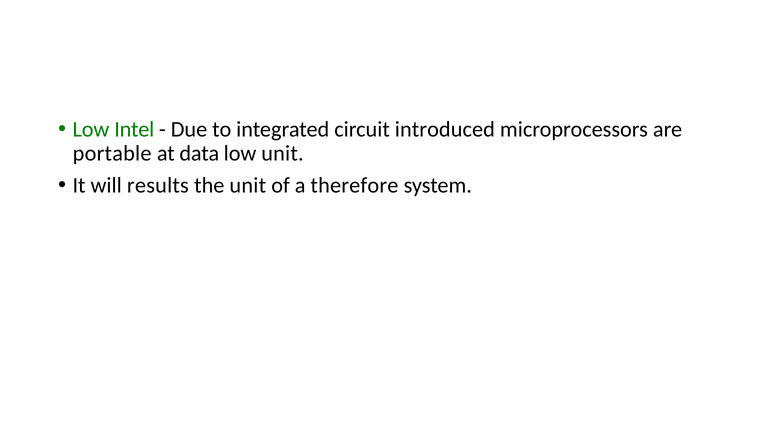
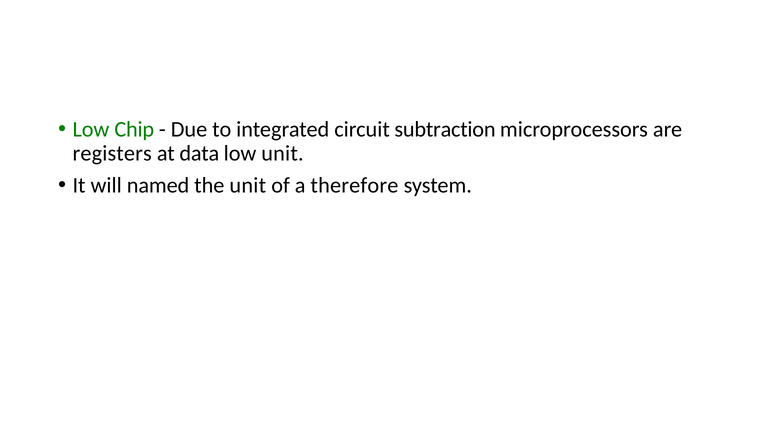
Intel: Intel -> Chip
introduced: introduced -> subtraction
portable: portable -> registers
results: results -> named
